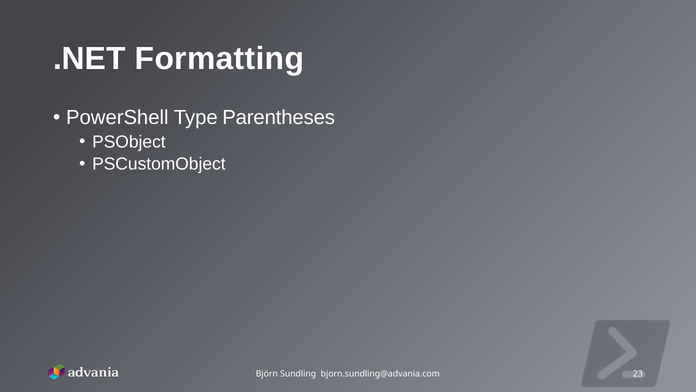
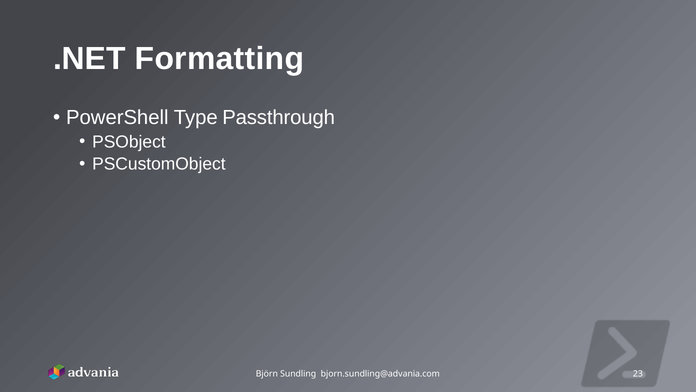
Parentheses: Parentheses -> Passthrough
